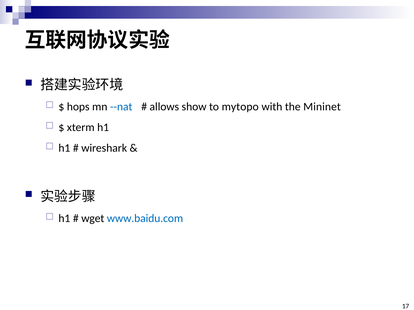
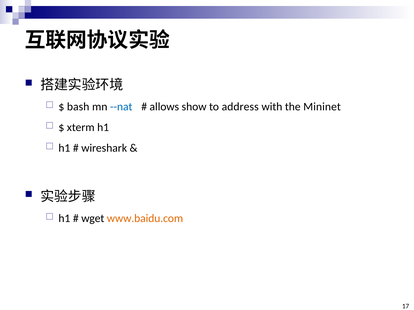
hops: hops -> bash
mytopo: mytopo -> address
www.baidu.com colour: blue -> orange
